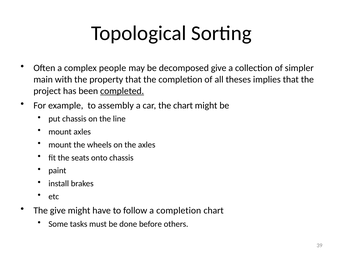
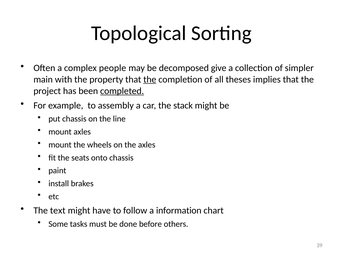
the at (150, 80) underline: none -> present
the chart: chart -> stack
The give: give -> text
a completion: completion -> information
